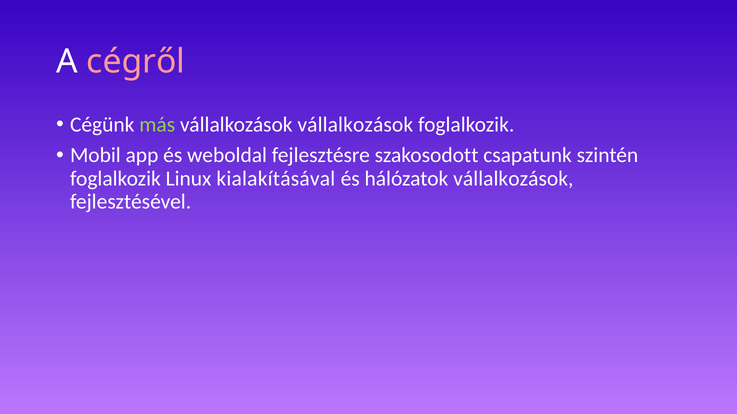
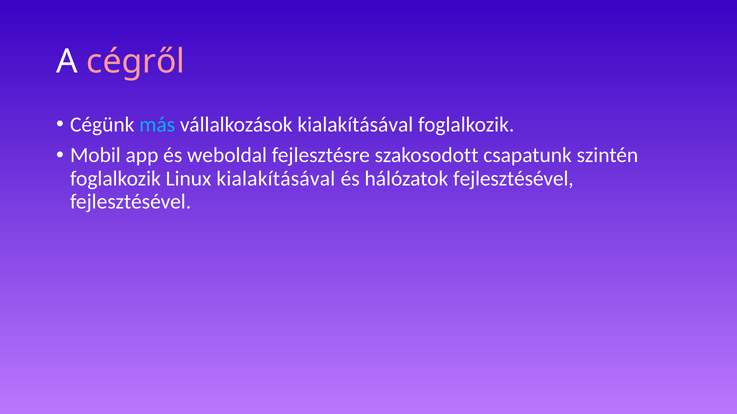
más colour: light green -> light blue
vállalkozások vállalkozások: vállalkozások -> kialakításával
hálózatok vállalkozások: vállalkozások -> fejlesztésével
